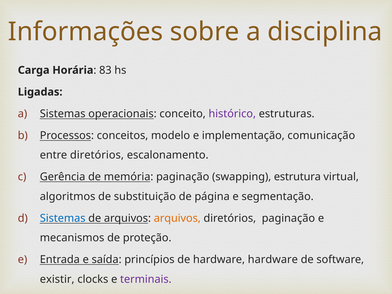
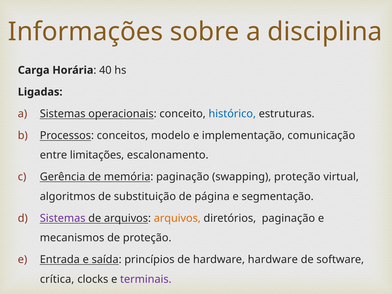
83: 83 -> 40
histórico colour: purple -> blue
entre diretórios: diretórios -> limitações
swapping estrutura: estrutura -> proteção
Sistemas at (63, 218) colour: blue -> purple
existir: existir -> crítica
